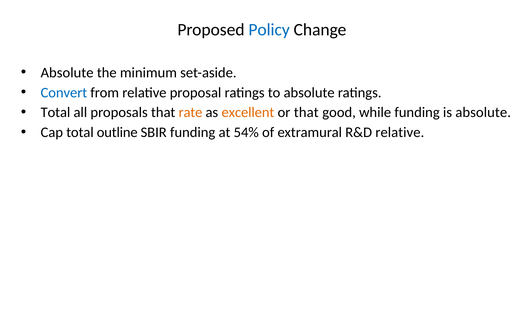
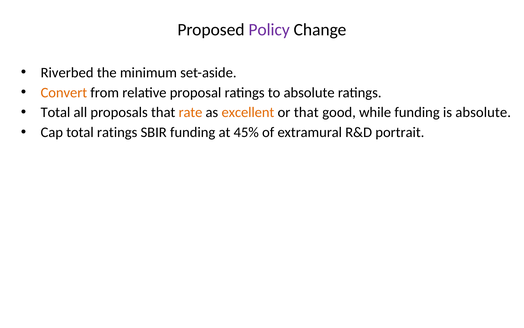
Policy colour: blue -> purple
Absolute at (67, 72): Absolute -> Riverbed
Convert colour: blue -> orange
total outline: outline -> ratings
54%: 54% -> 45%
R&D relative: relative -> portrait
